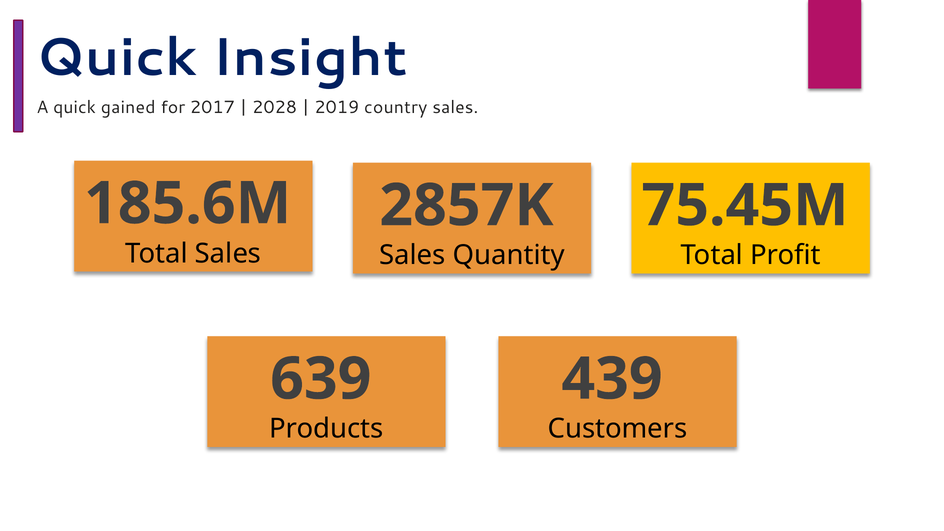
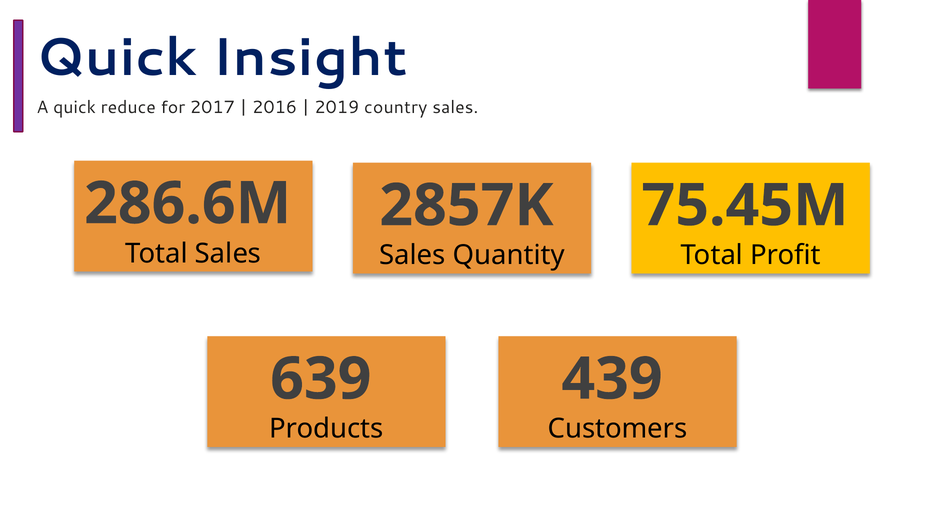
gained: gained -> reduce
2028: 2028 -> 2016
185.6M: 185.6M -> 286.6M
